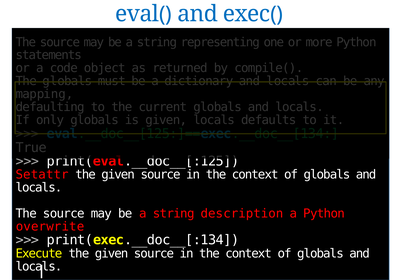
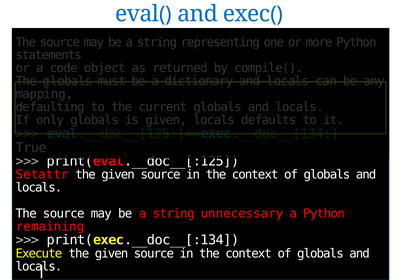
description: description -> unnecessary
overwrite: overwrite -> remaining
